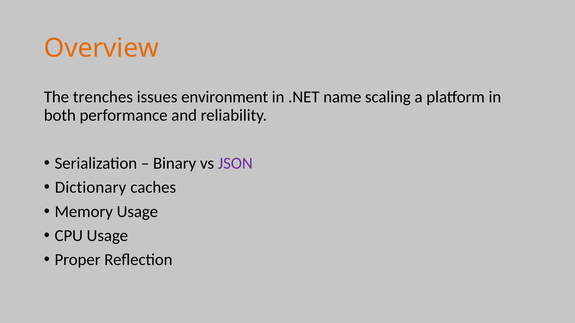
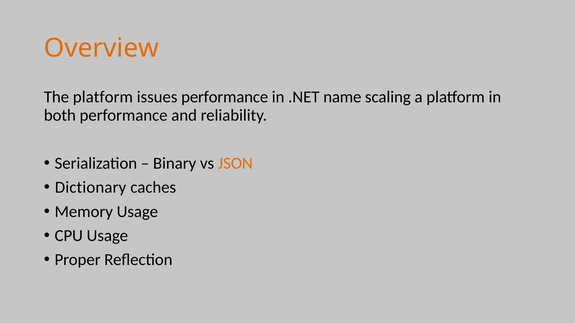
The trenches: trenches -> platform
issues environment: environment -> performance
JSON colour: purple -> orange
